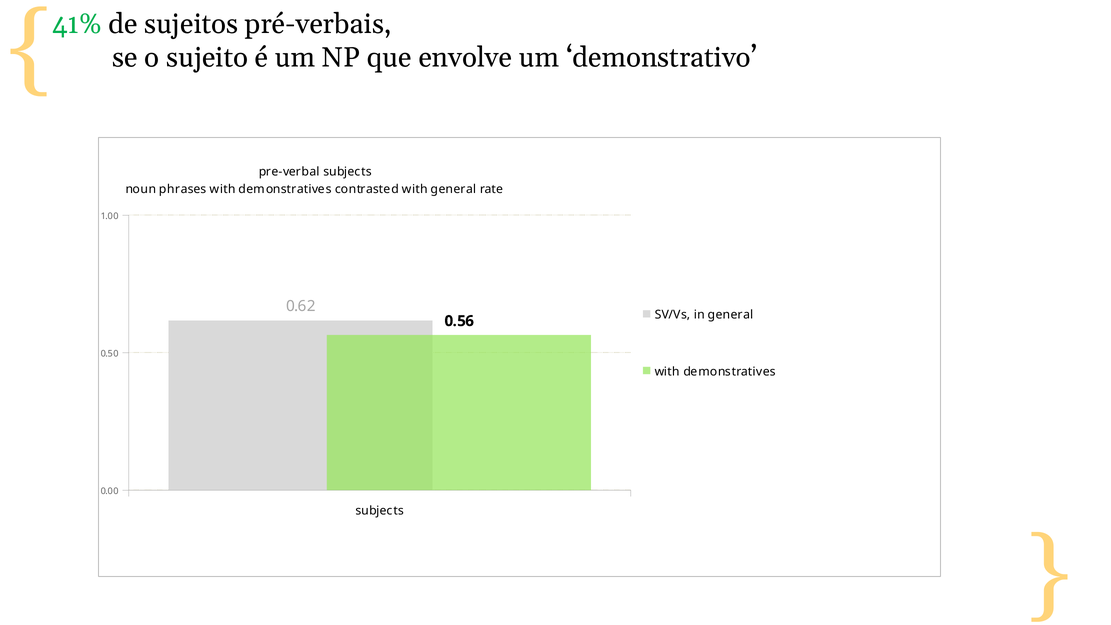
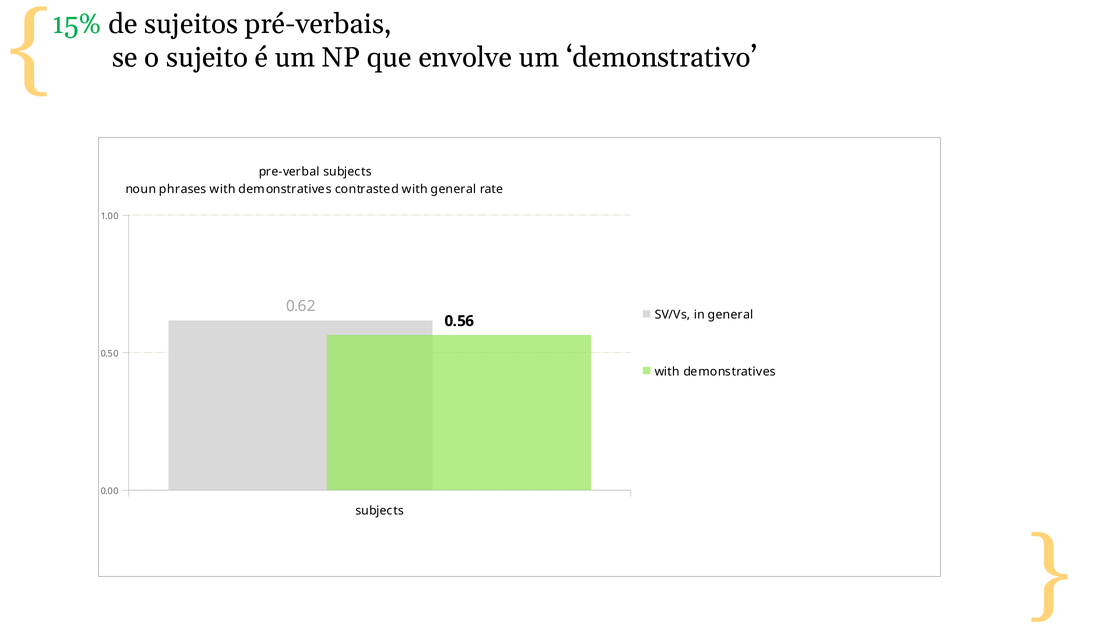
41%: 41% -> 15%
